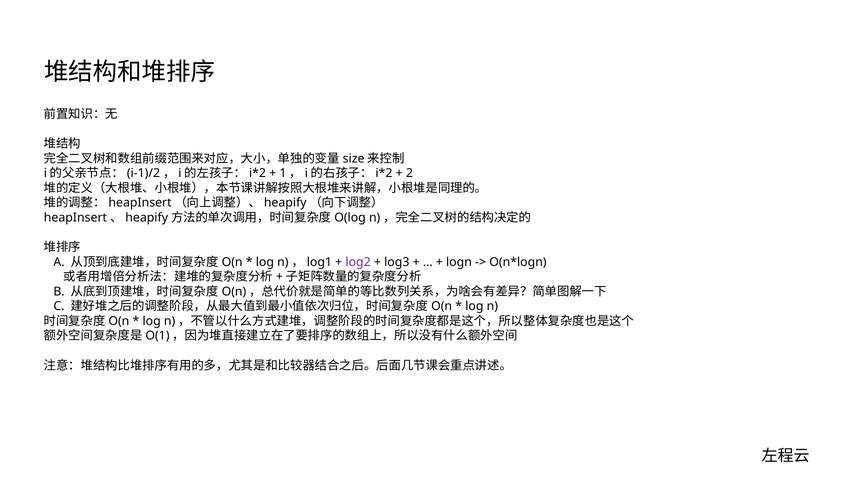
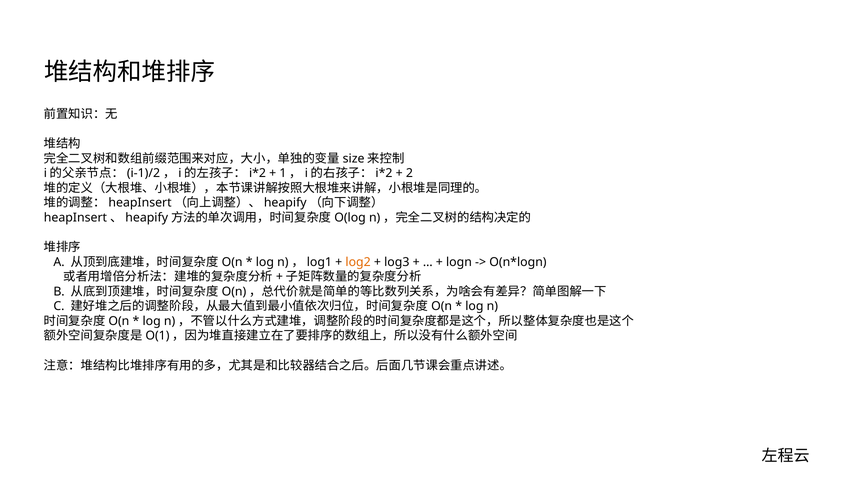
log2 colour: purple -> orange
